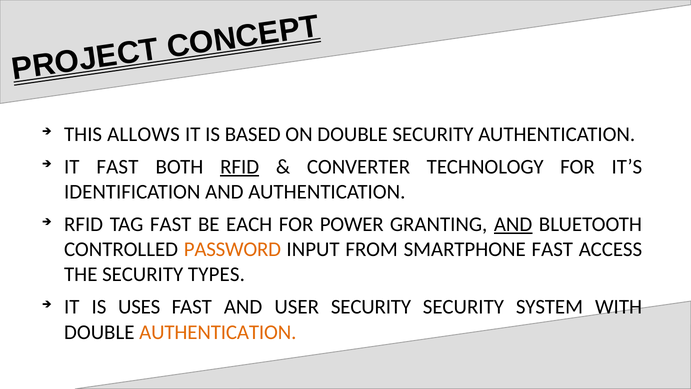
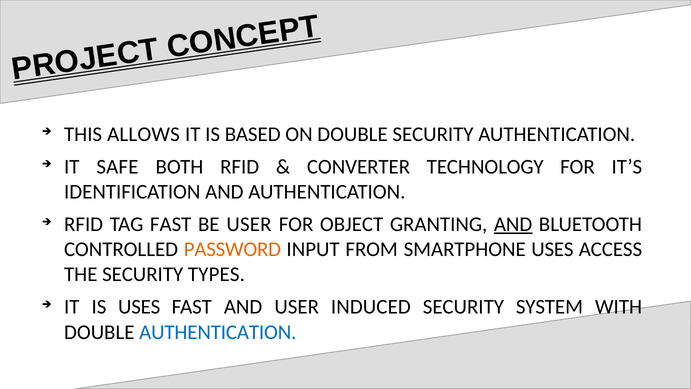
IT FAST: FAST -> SAFE
RFID at (240, 167) underline: present -> none
BE EACH: EACH -> USER
POWER: POWER -> OBJECT
SMARTPHONE FAST: FAST -> USES
USER SECURITY: SECURITY -> INDUCED
AUTHENTICATION at (218, 332) colour: orange -> blue
